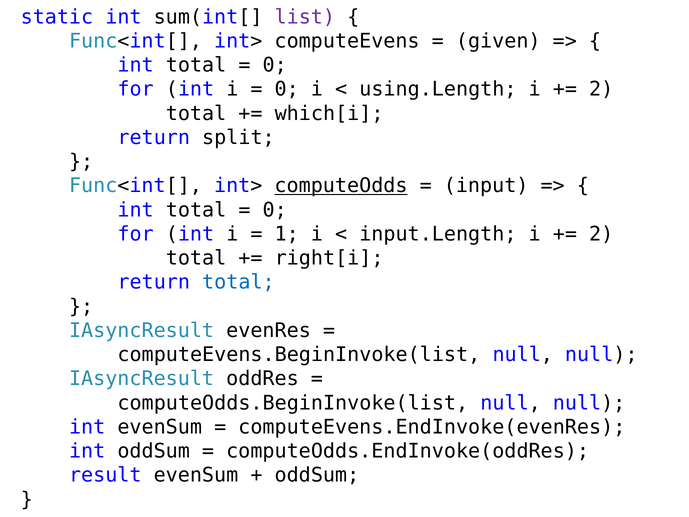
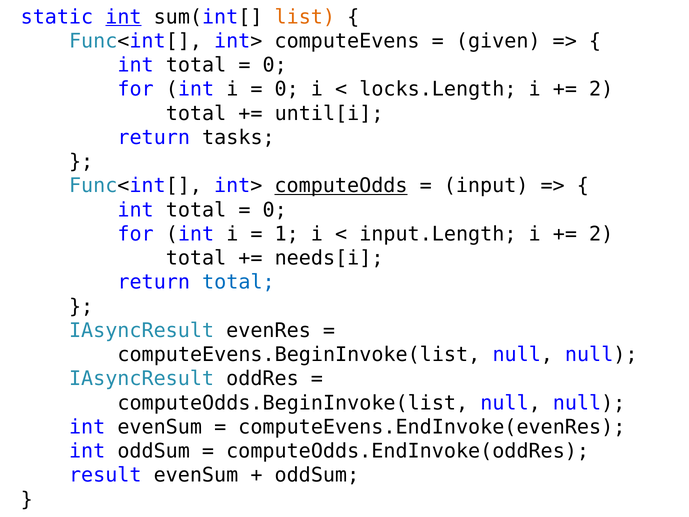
int at (123, 17) underline: none -> present
list colour: purple -> orange
using.Length: using.Length -> locks.Length
which[i: which[i -> until[i
split: split -> tasks
right[i: right[i -> needs[i
